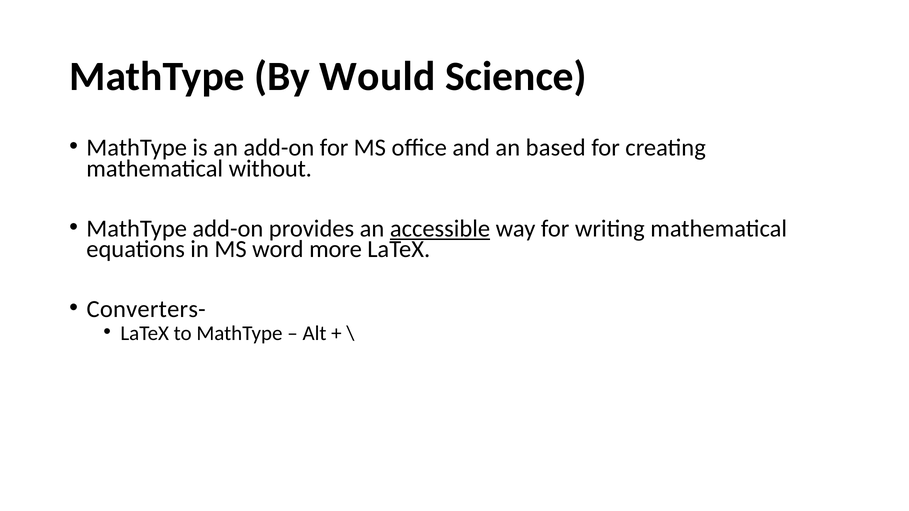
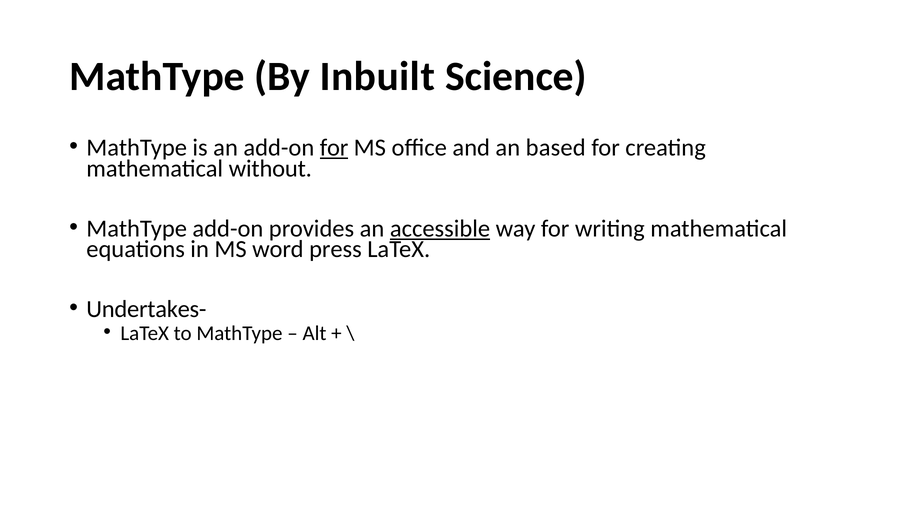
Would: Would -> Inbuilt
for at (334, 148) underline: none -> present
more: more -> press
Converters-: Converters- -> Undertakes-
